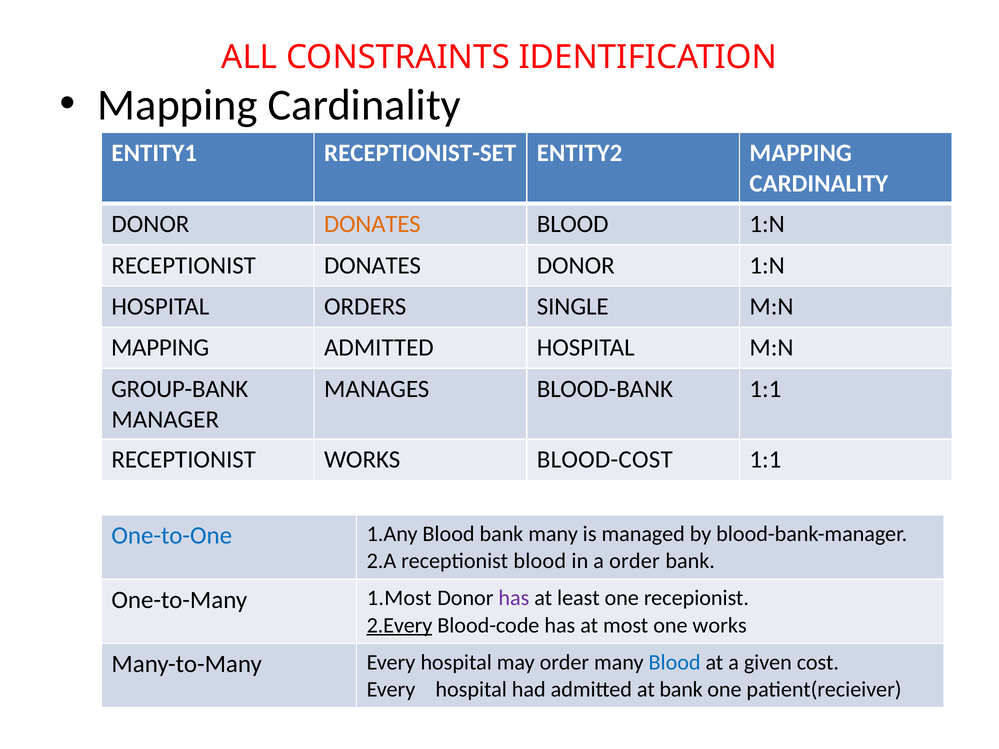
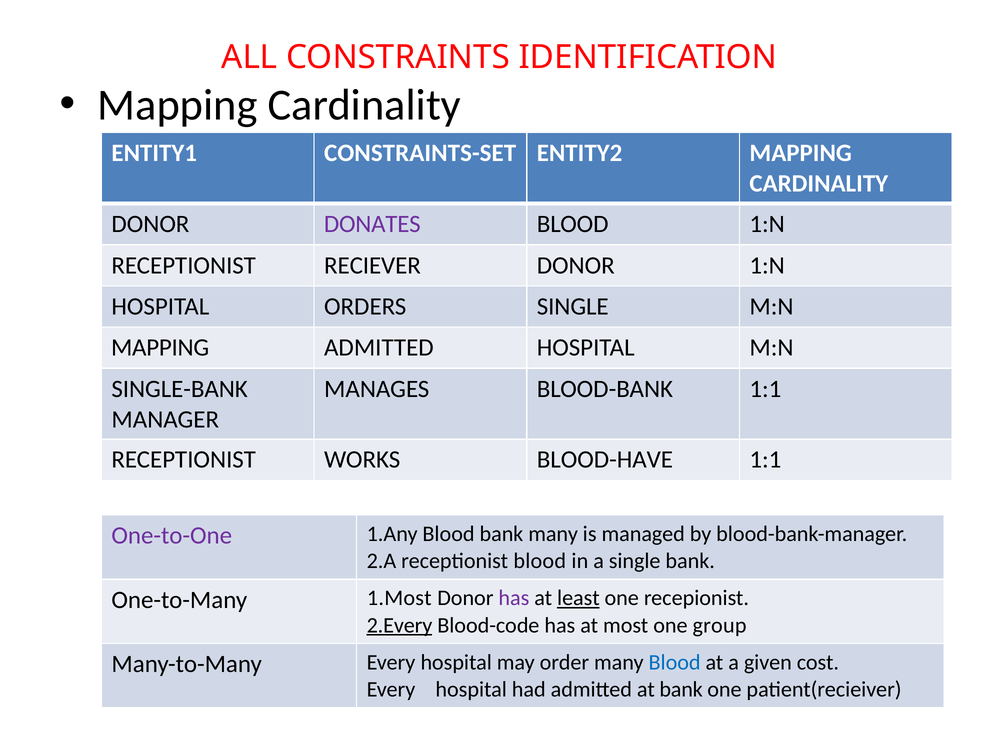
RECEPTIONIST-SET: RECEPTIONIST-SET -> CONSTRAINTS-SET
DONATES at (372, 224) colour: orange -> purple
RECEPTIONIST DONATES: DONATES -> RECIEVER
GROUP-BANK: GROUP-BANK -> SINGLE-BANK
BLOOD-COST: BLOOD-COST -> BLOOD-HAVE
One-to-One colour: blue -> purple
a order: order -> single
least underline: none -> present
one works: works -> group
